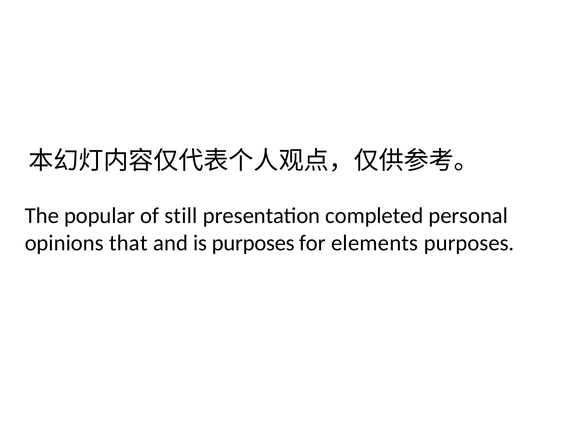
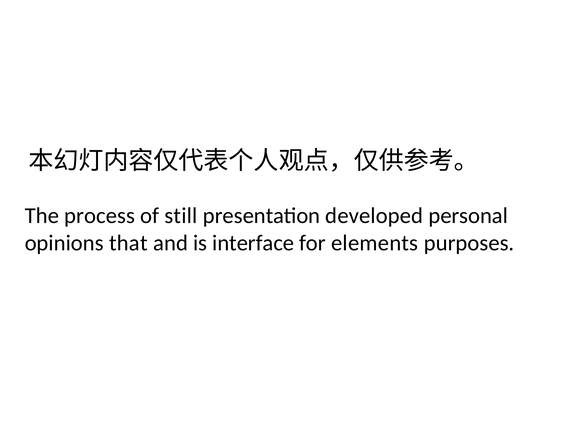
popular: popular -> process
completed: completed -> developed
is purposes: purposes -> interface
